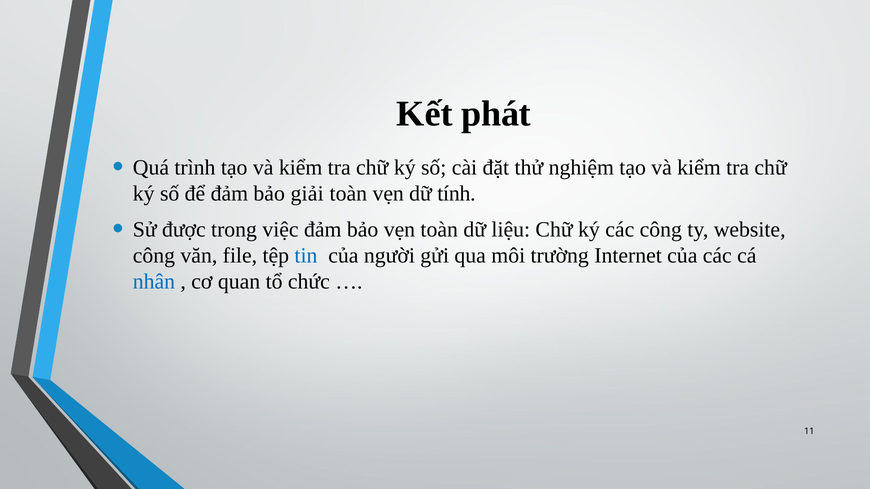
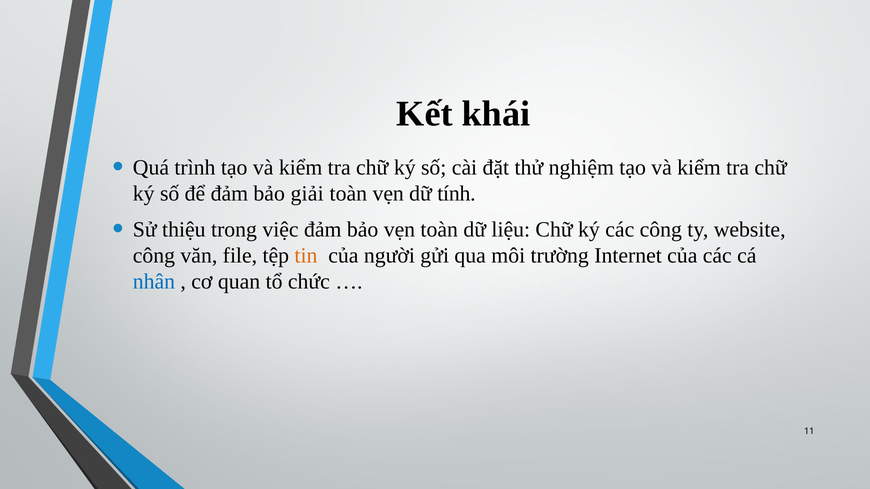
phát: phát -> khái
được: được -> thiệu
tin colour: blue -> orange
